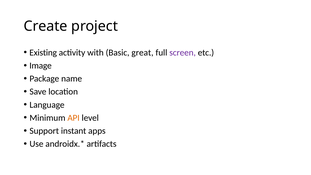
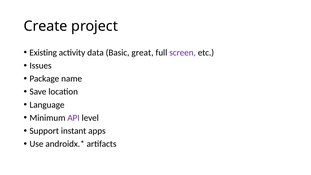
with: with -> data
Image: Image -> Issues
API colour: orange -> purple
